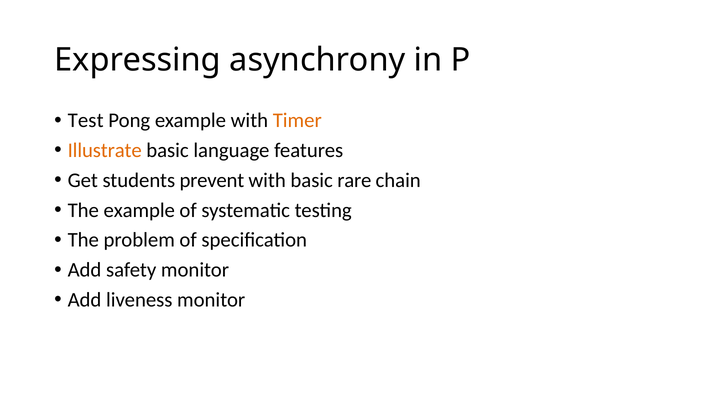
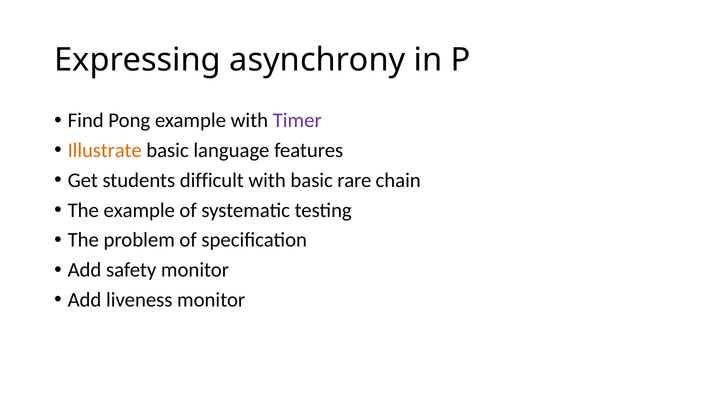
Test: Test -> Find
Timer colour: orange -> purple
prevent: prevent -> difficult
